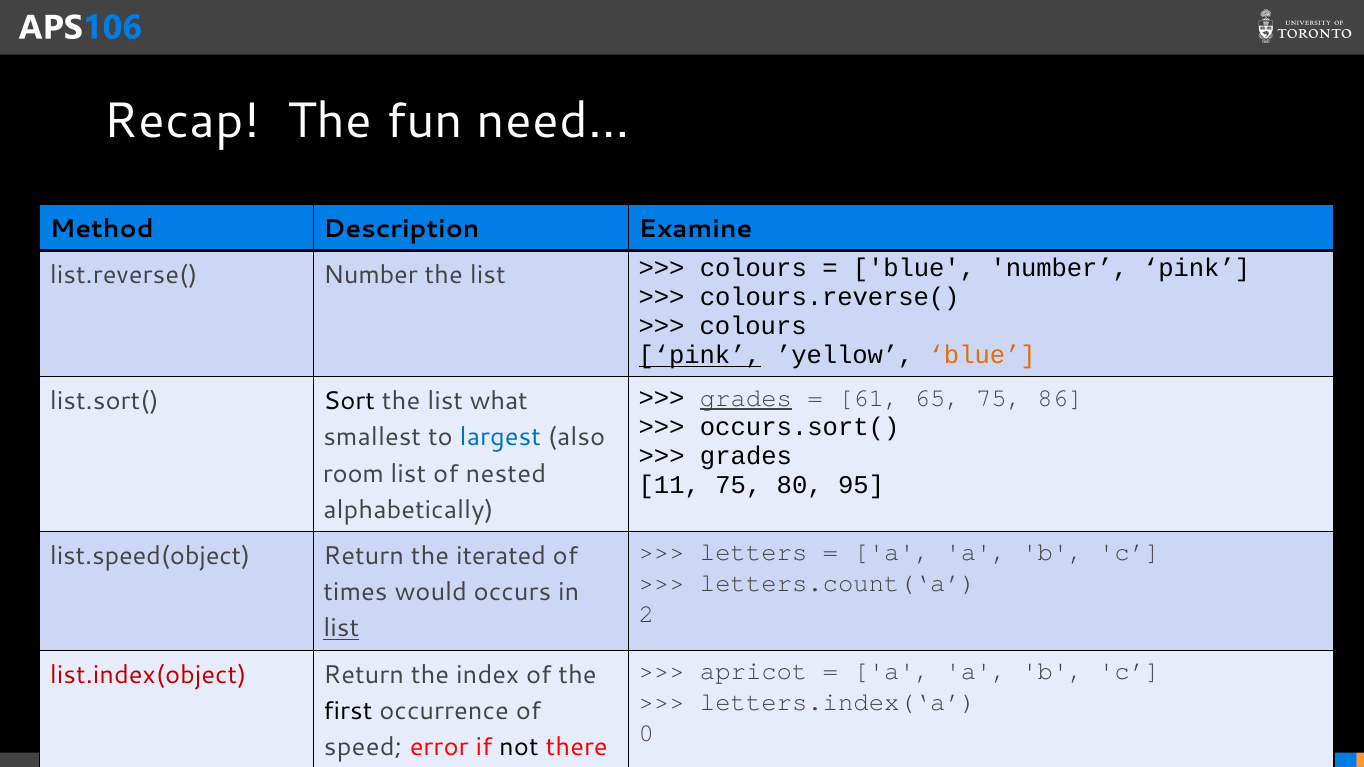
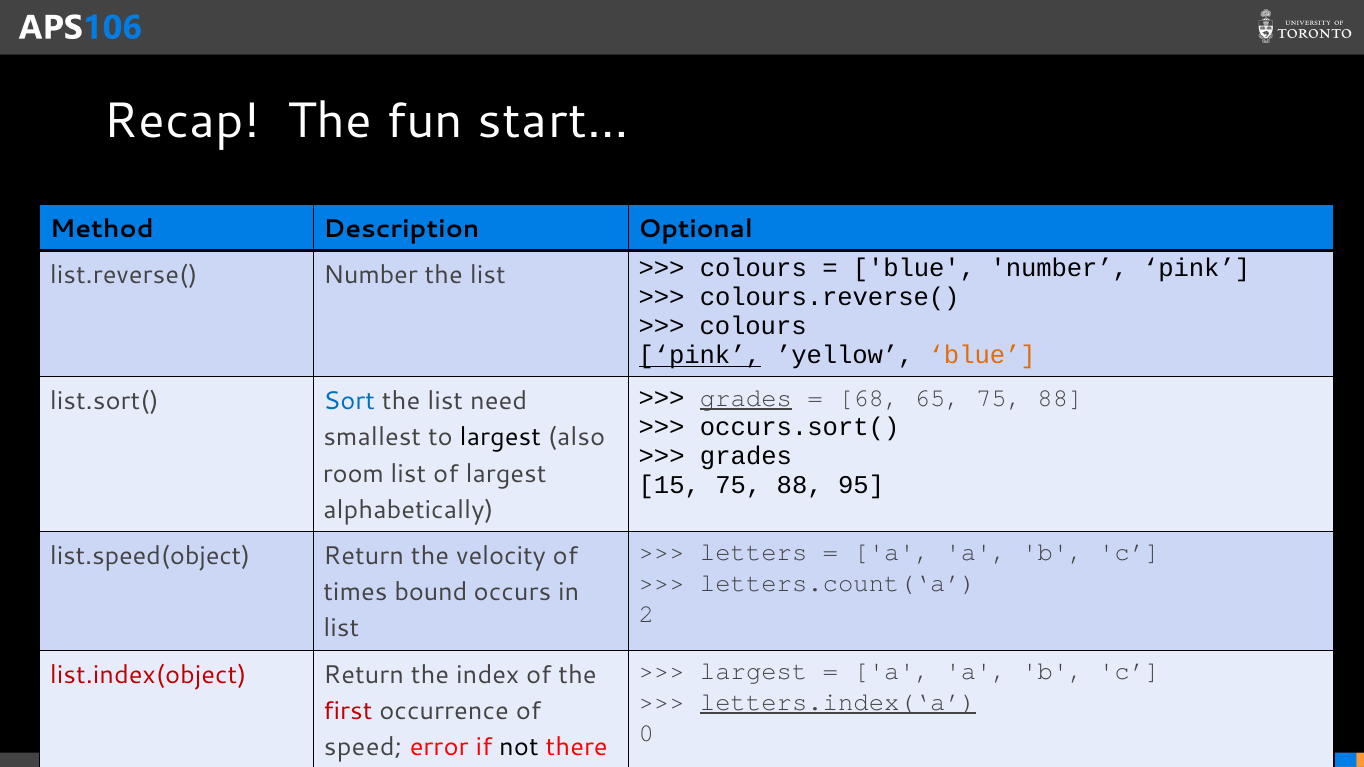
need…: need… -> start…
Examine: Examine -> Optional
61: 61 -> 68
65 75 86: 86 -> 88
Sort colour: black -> blue
what: what -> need
largest at (500, 438) colour: blue -> black
of nested: nested -> largest
11: 11 -> 15
80 at (800, 485): 80 -> 88
iterated: iterated -> velocity
would: would -> bound
list at (341, 629) underline: present -> none
apricot at (754, 671): apricot -> largest
letters.index(‘a underline: none -> present
first colour: black -> red
